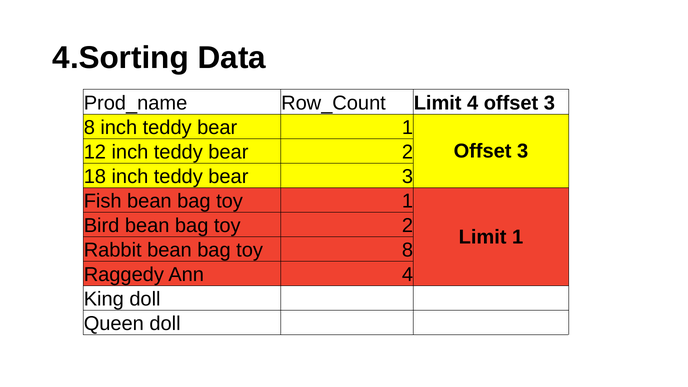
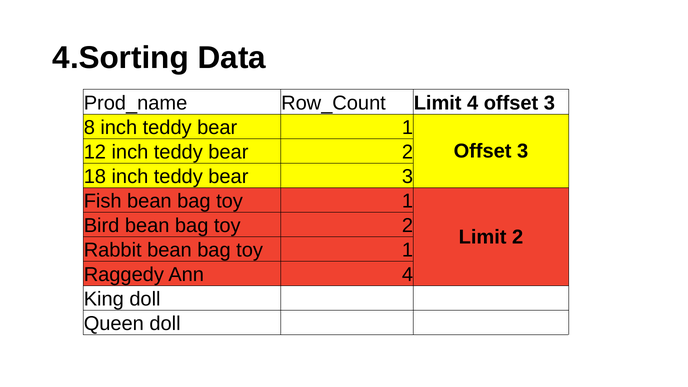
Limit 1: 1 -> 2
8 at (408, 250): 8 -> 1
